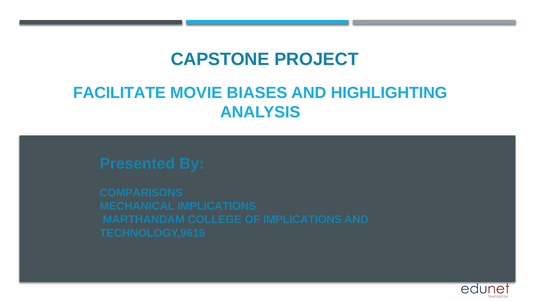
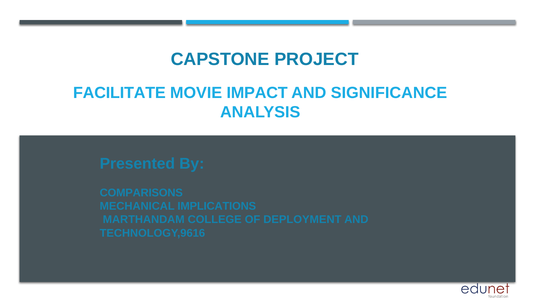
BIASES: BIASES -> IMPACT
HIGHLIGHTING: HIGHLIGHTING -> SIGNIFICANCE
OF IMPLICATIONS: IMPLICATIONS -> DEPLOYMENT
